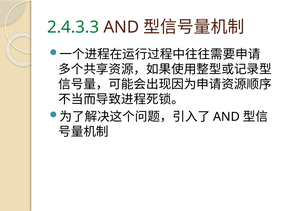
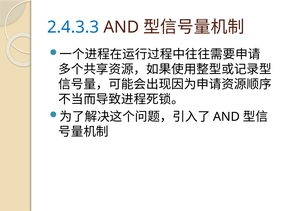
2.4.3.3 colour: green -> blue
